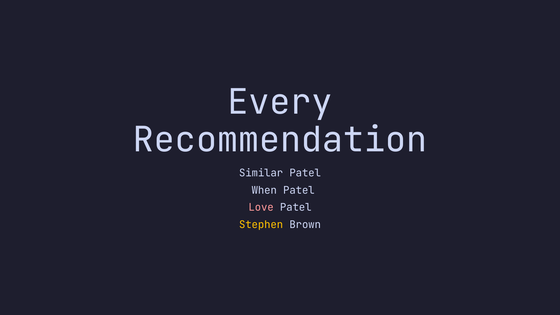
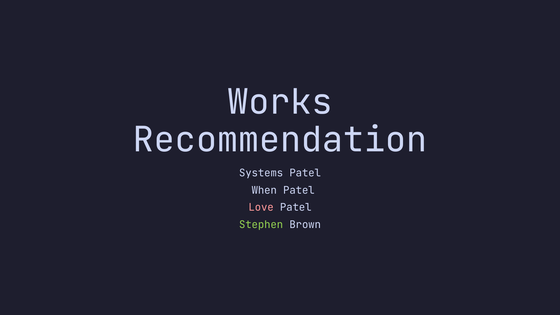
Every: Every -> Works
Similar: Similar -> Systems
Stephen colour: yellow -> light green
